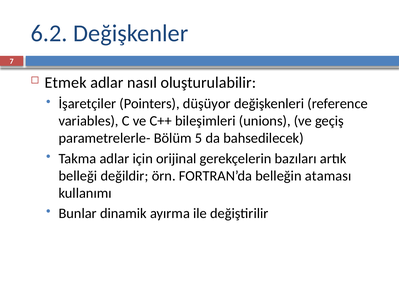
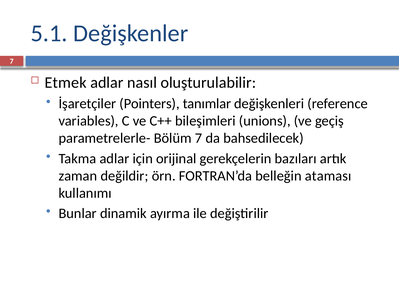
6.2: 6.2 -> 5.1
düşüyor: düşüyor -> tanımlar
Bölüm 5: 5 -> 7
belleği: belleği -> zaman
